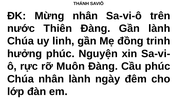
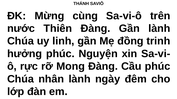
Mừng nhân: nhân -> cùng
Muôn: Muôn -> Mong
